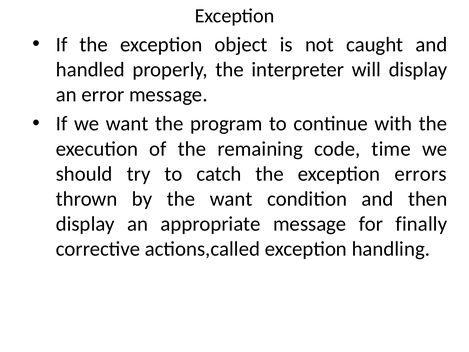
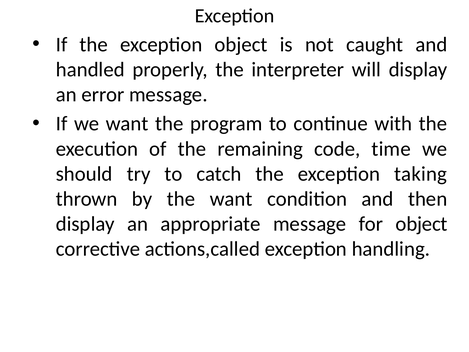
errors: errors -> taking
for finally: finally -> object
